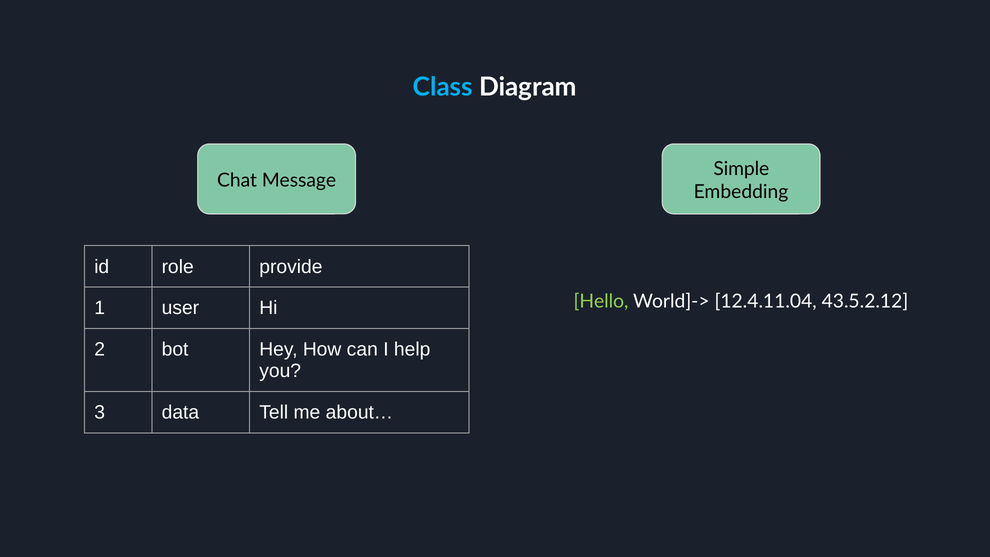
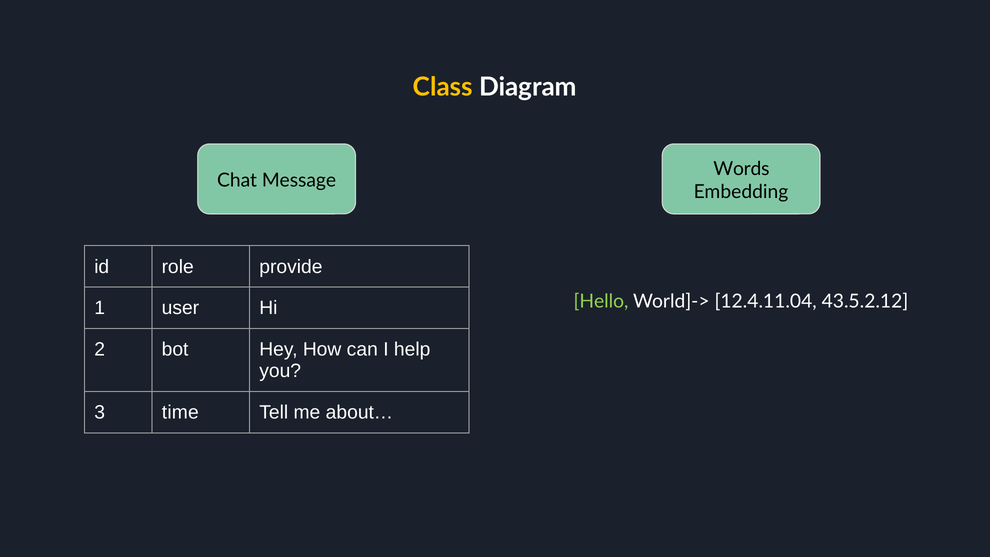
Class colour: light blue -> yellow
Simple: Simple -> Words
data: data -> time
